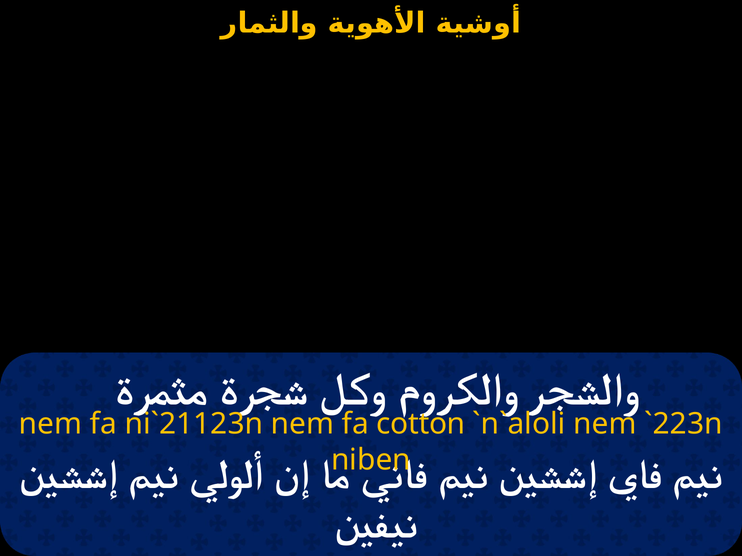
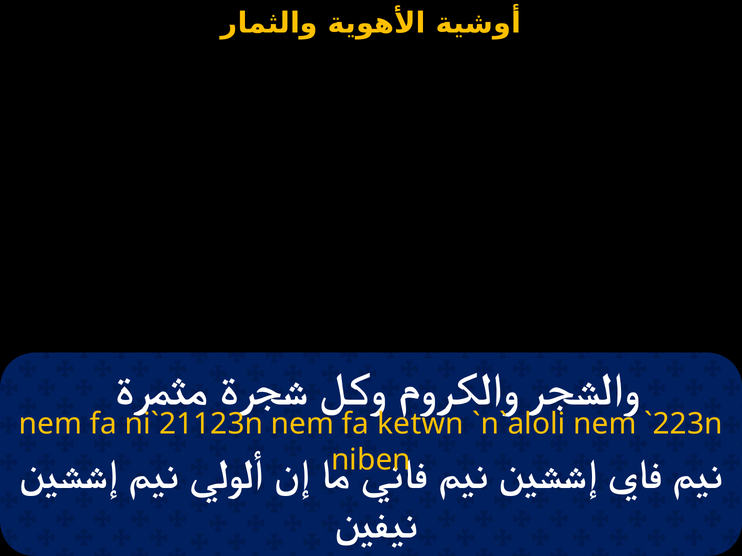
cotton: cotton -> ketwn
